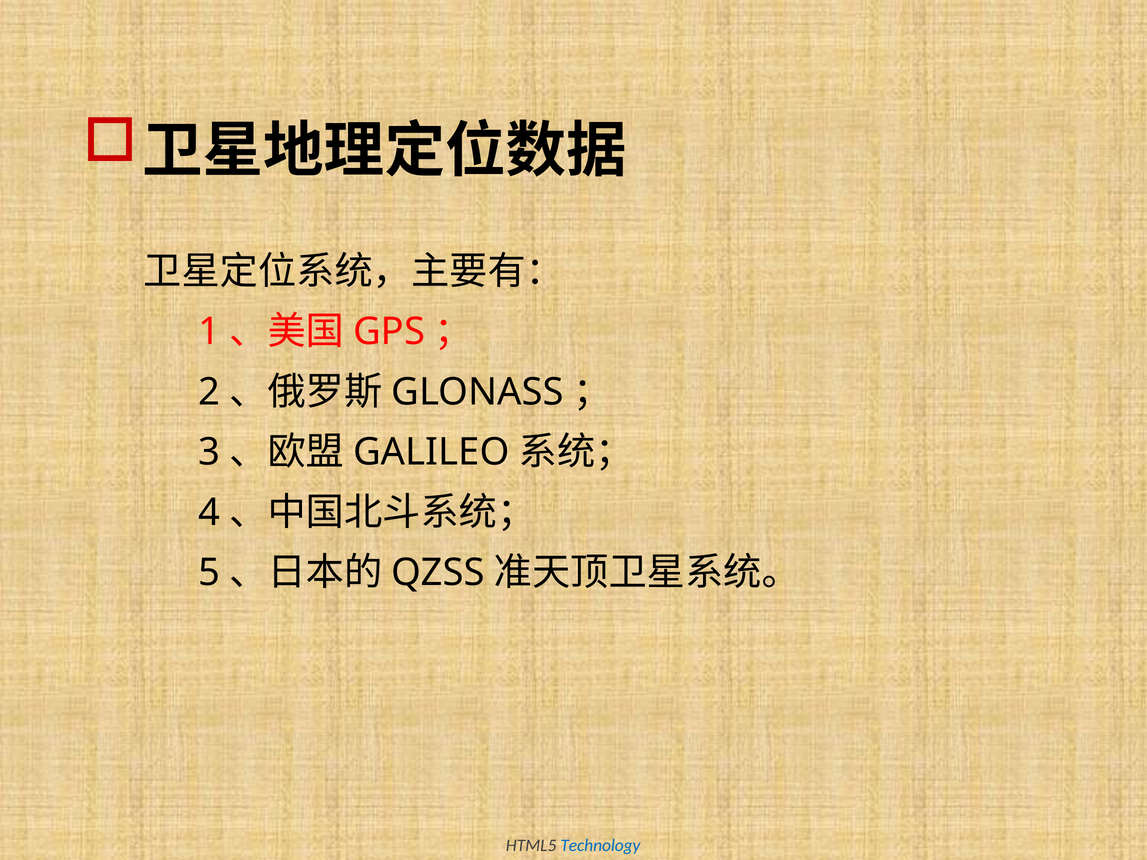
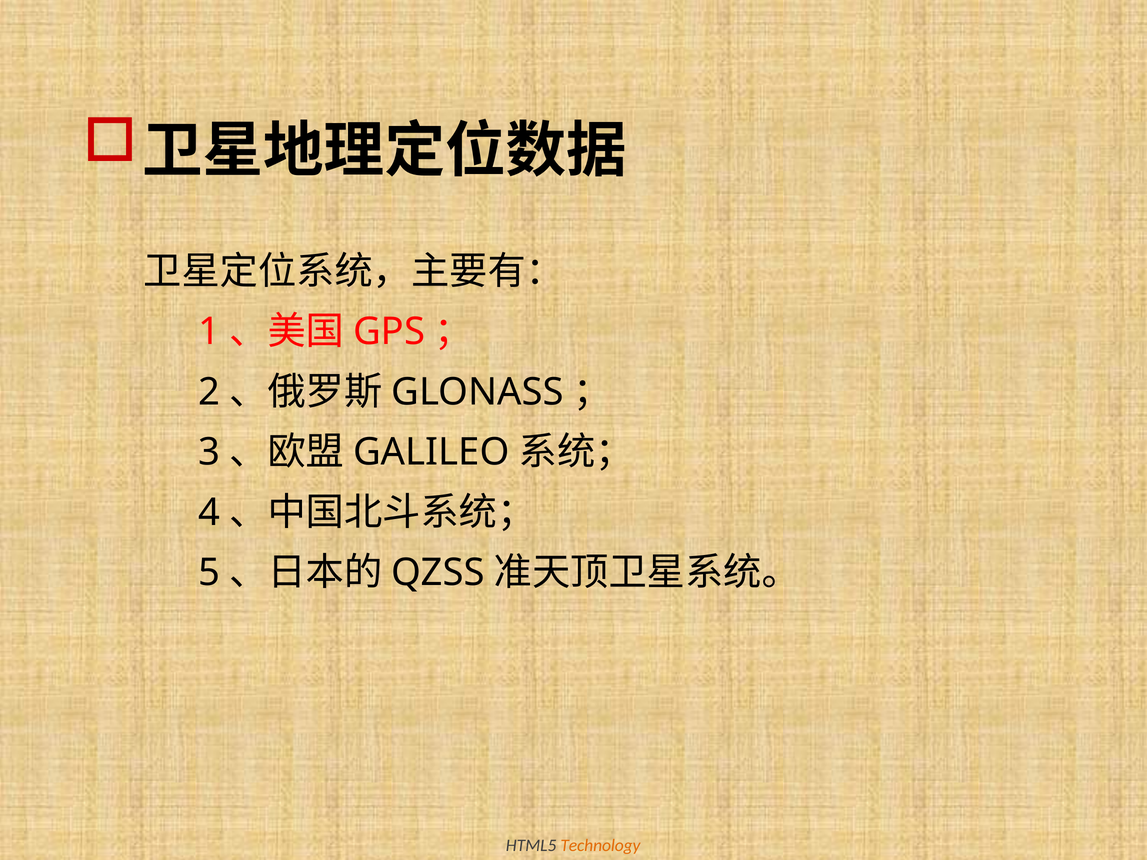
Technology colour: blue -> orange
